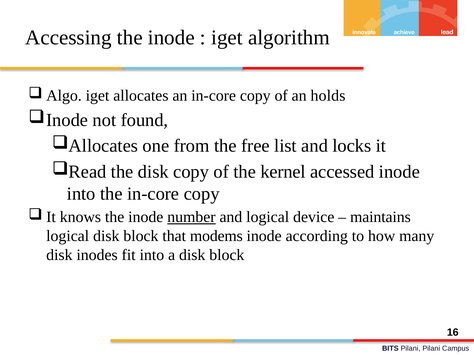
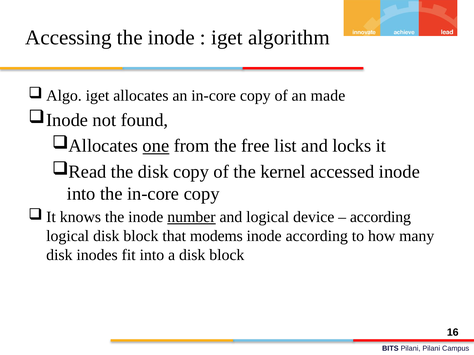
holds: holds -> made
one underline: none -> present
maintains at (380, 217): maintains -> according
